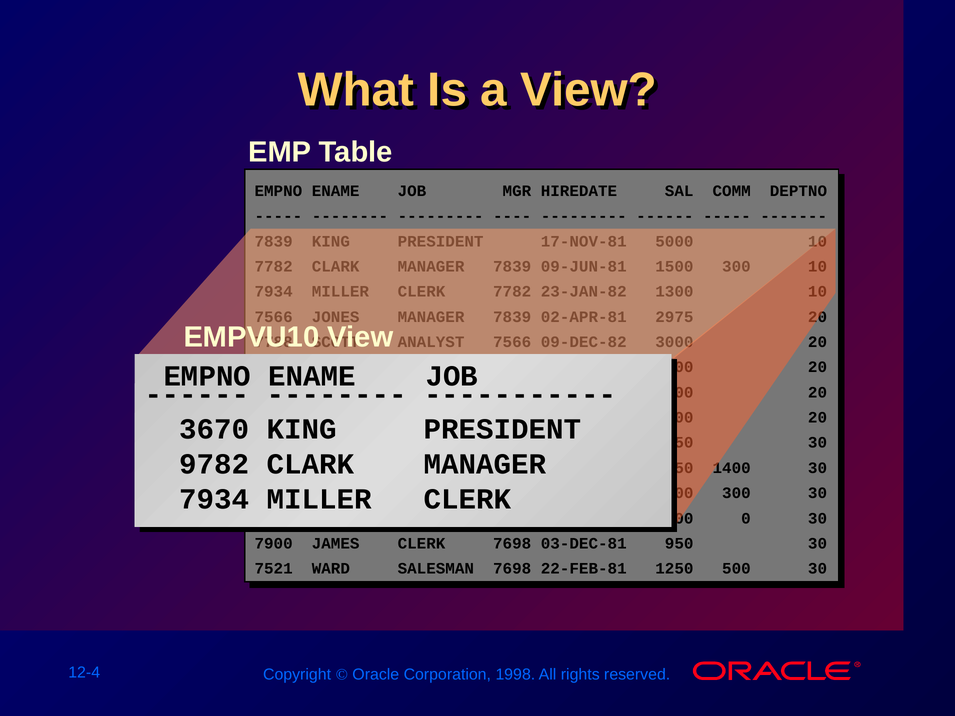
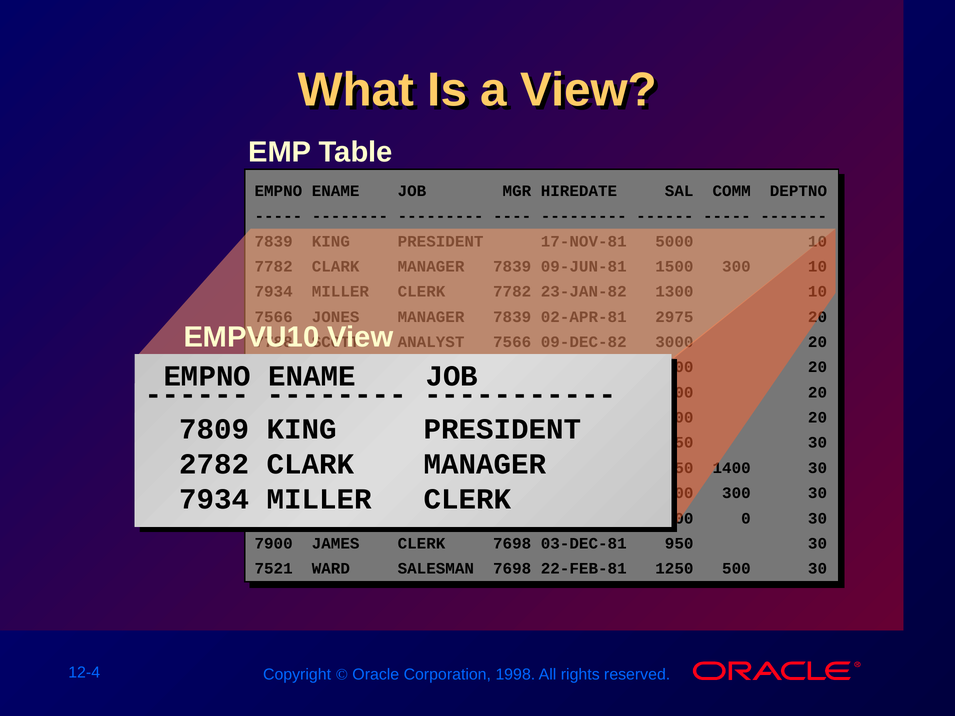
3670: 3670 -> 7809
9782: 9782 -> 2782
